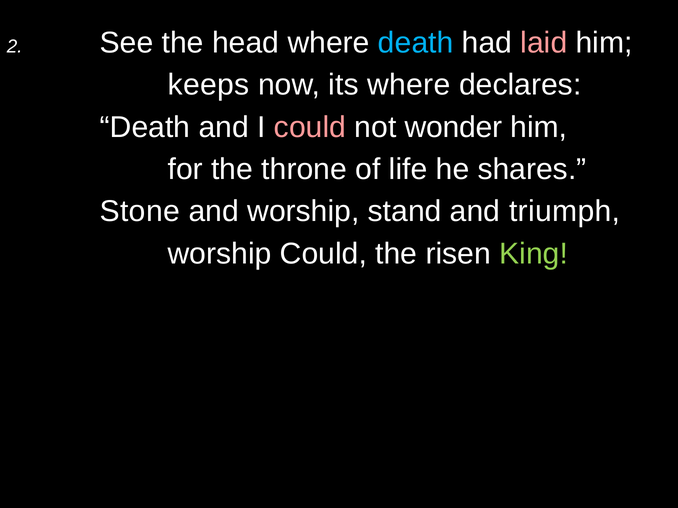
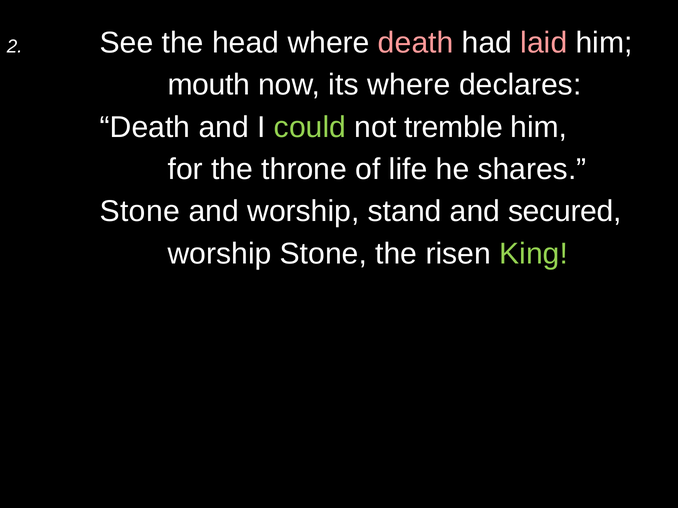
death at (416, 43) colour: light blue -> pink
keeps: keeps -> mouth
could at (310, 127) colour: pink -> light green
wonder: wonder -> tremble
triumph: triumph -> secured
worship Could: Could -> Stone
